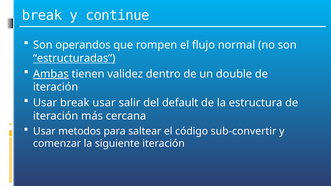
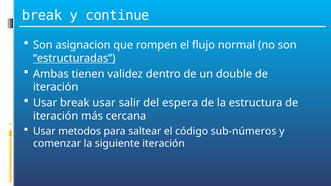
operandos: operandos -> asignacion
Ambas underline: present -> none
default: default -> espera
sub-convertir: sub-convertir -> sub-números
